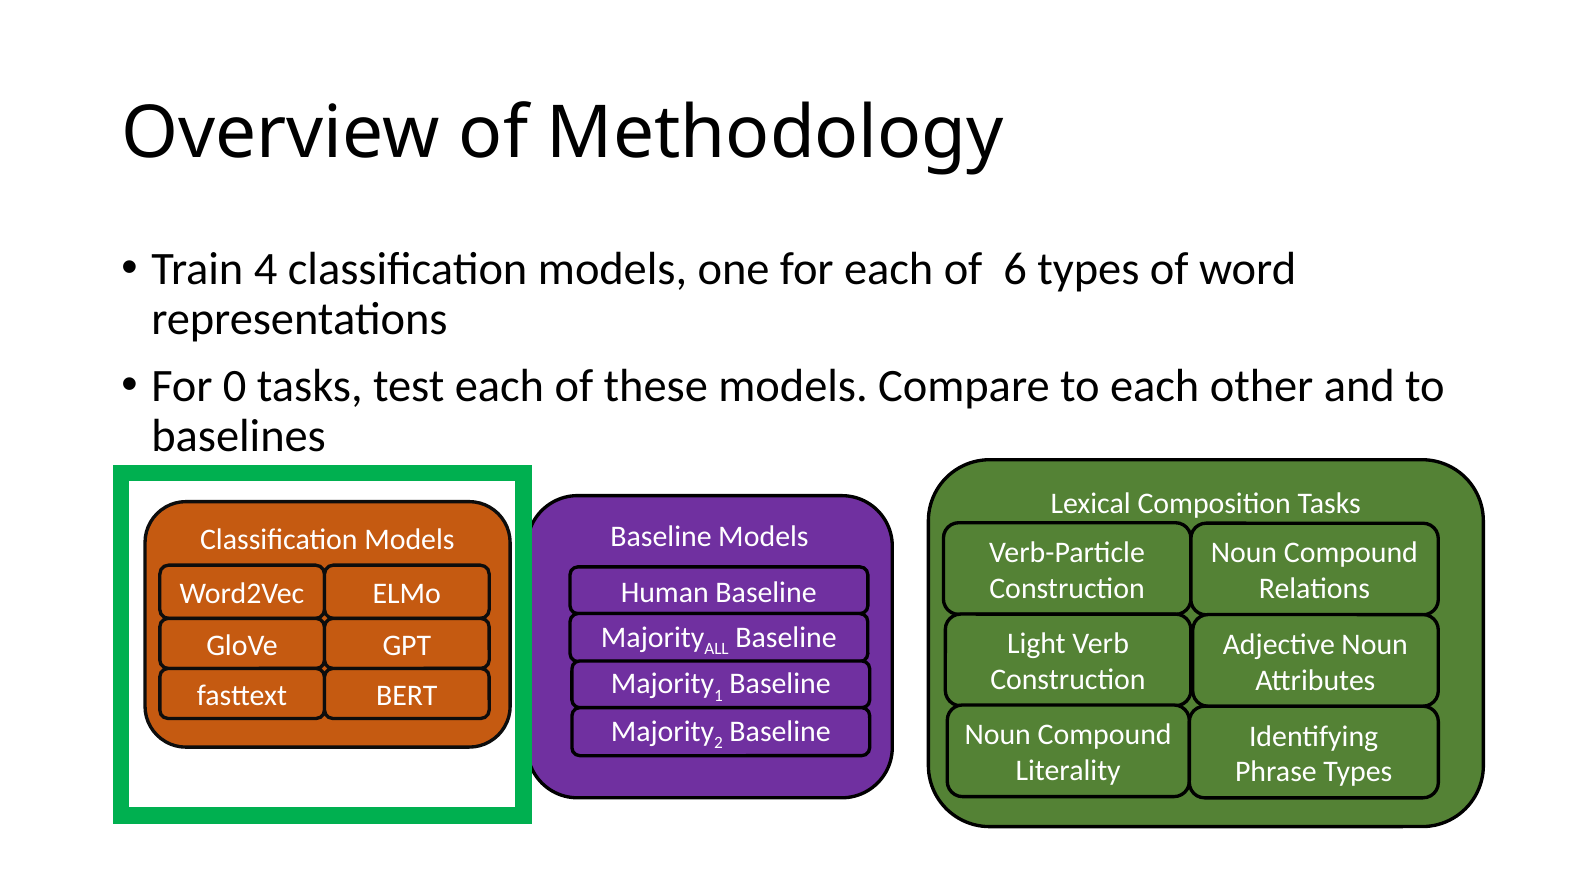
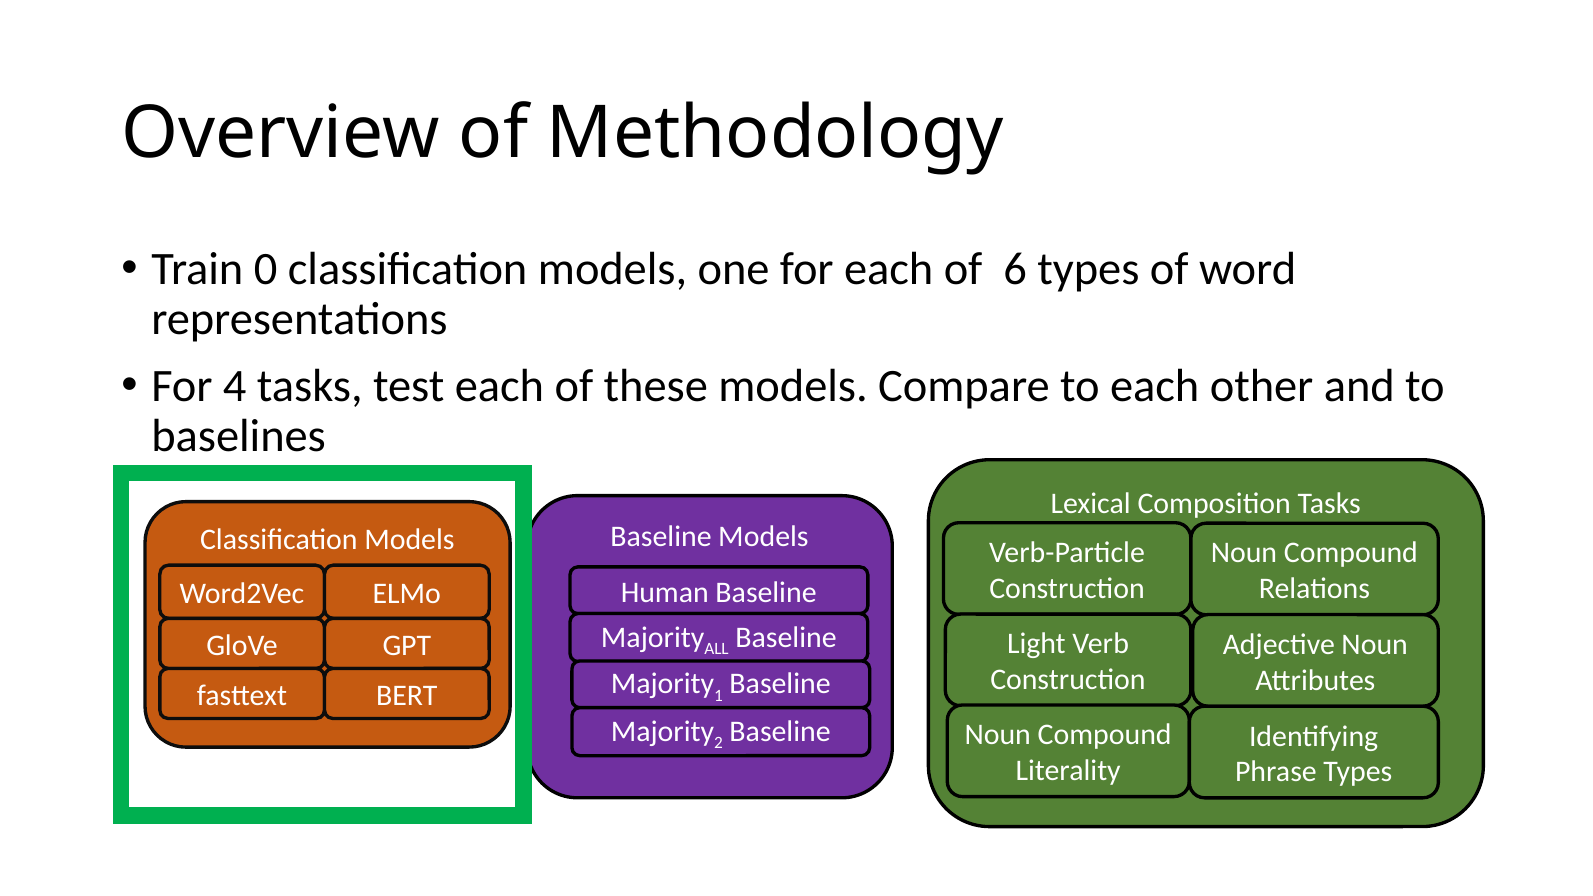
4: 4 -> 0
0: 0 -> 4
